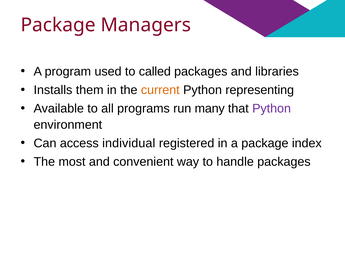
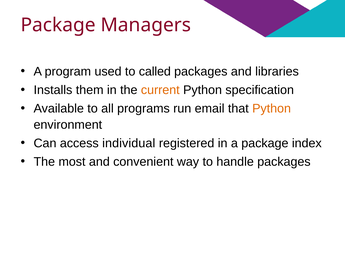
representing: representing -> specification
many: many -> email
Python at (272, 109) colour: purple -> orange
